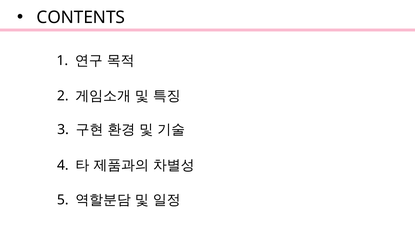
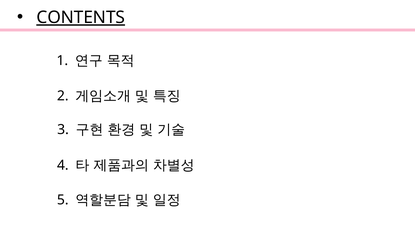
CONTENTS underline: none -> present
